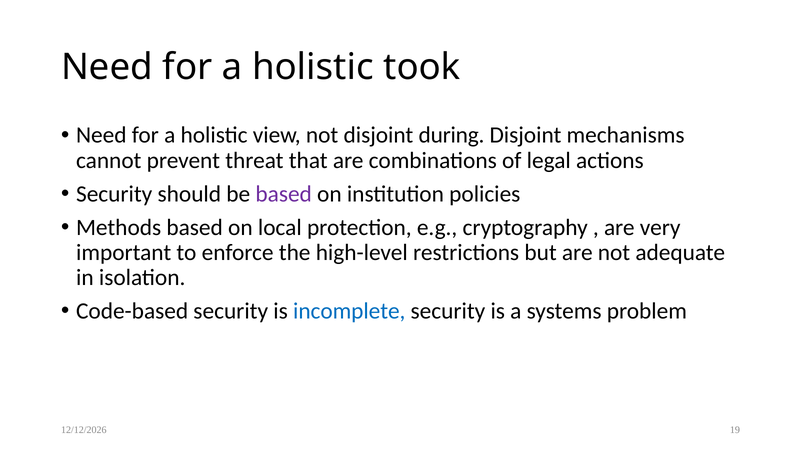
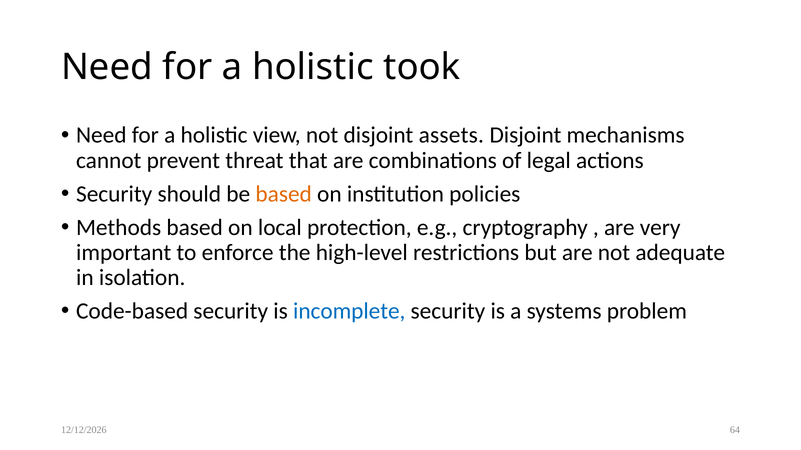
during: during -> assets
based at (284, 194) colour: purple -> orange
19: 19 -> 64
